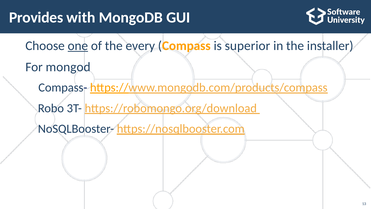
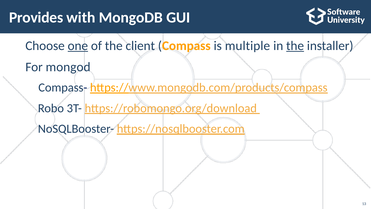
every: every -> client
superior: superior -> multiple
the at (295, 46) underline: none -> present
